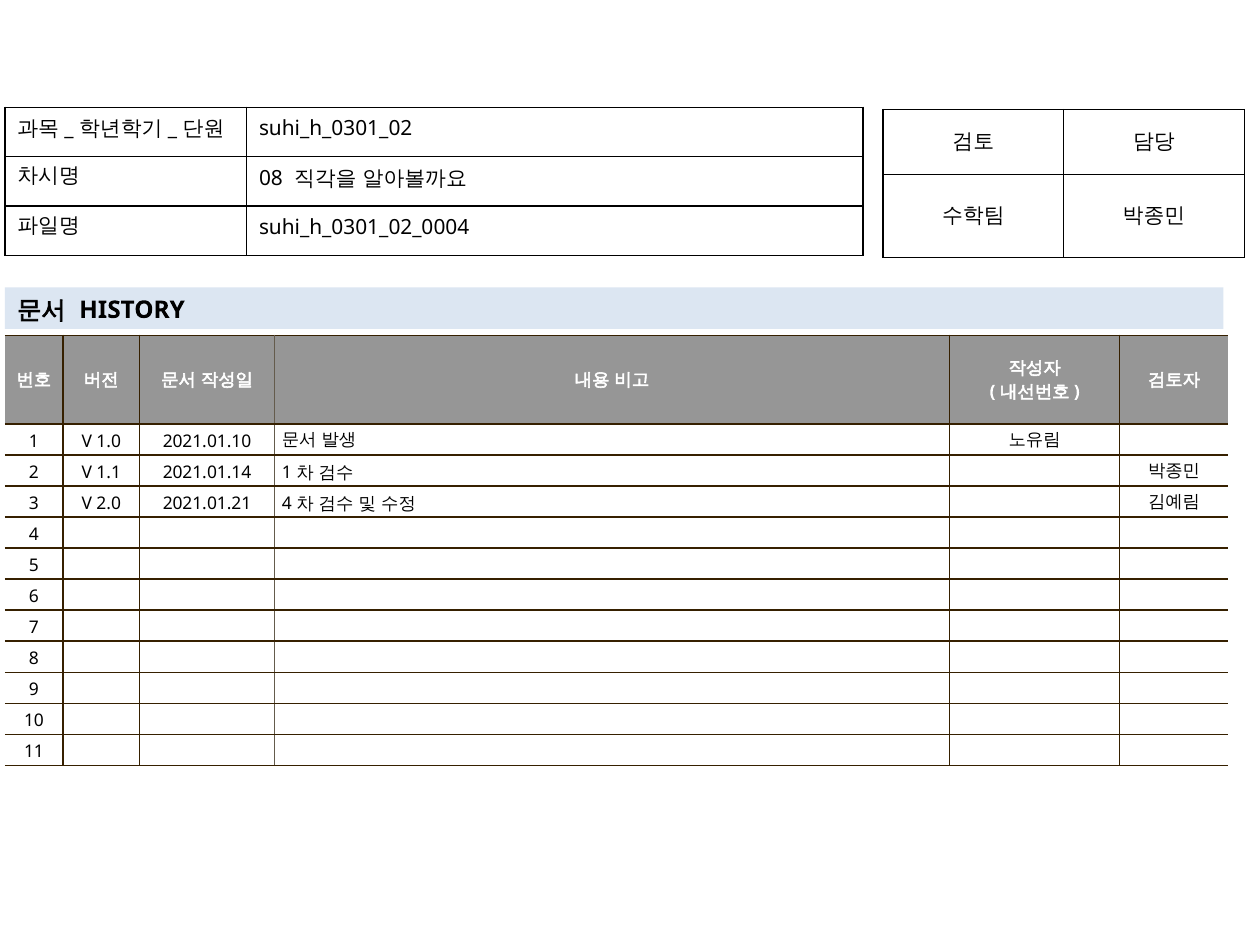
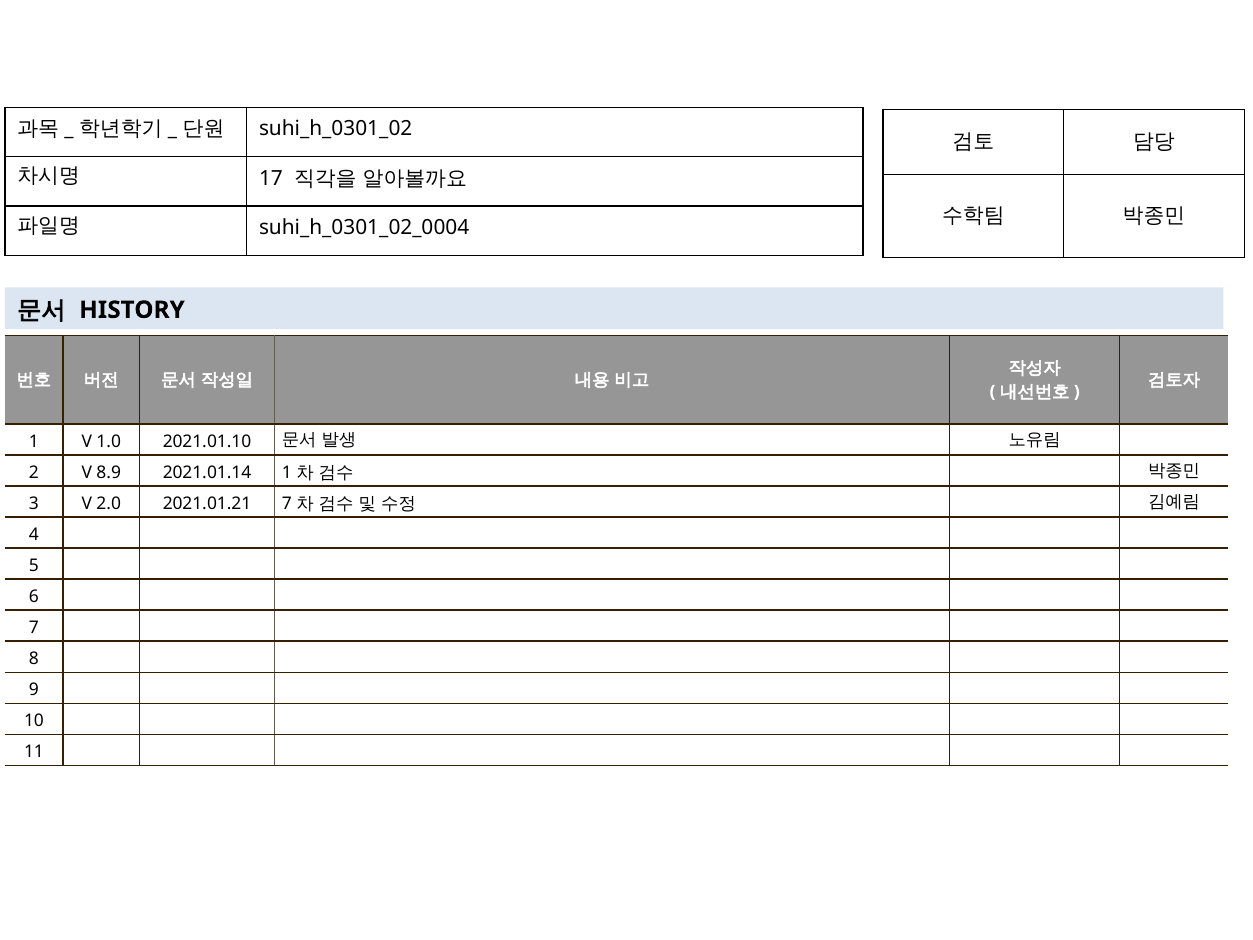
08: 08 -> 17
1.1: 1.1 -> 8.9
2021.01.21 4: 4 -> 7
